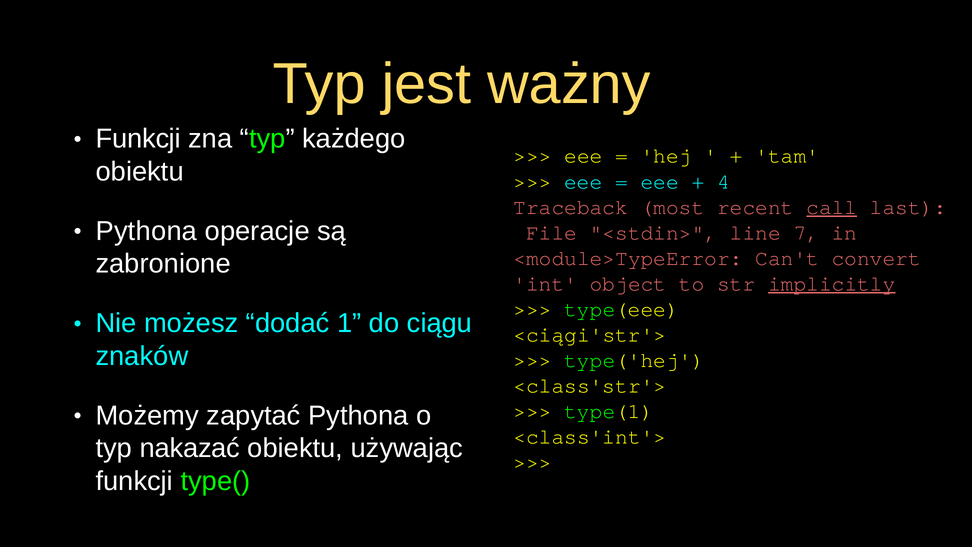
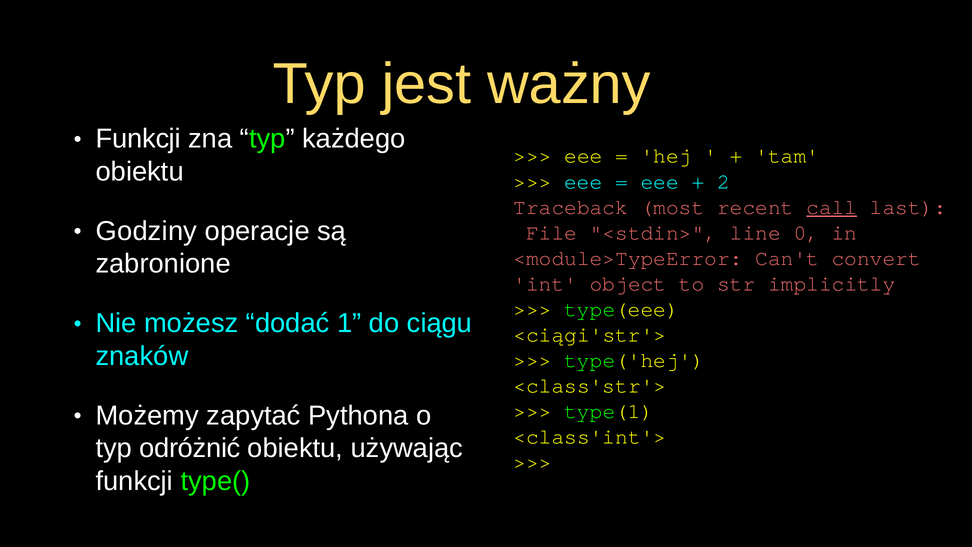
4: 4 -> 2
Pythona at (146, 231): Pythona -> Godziny
7: 7 -> 0
implicitly underline: present -> none
nakazać: nakazać -> odróżnić
